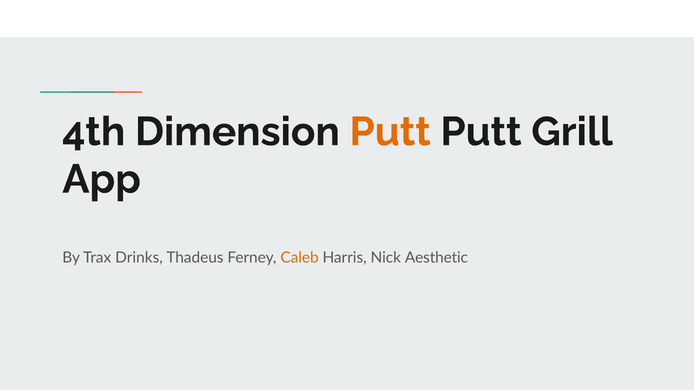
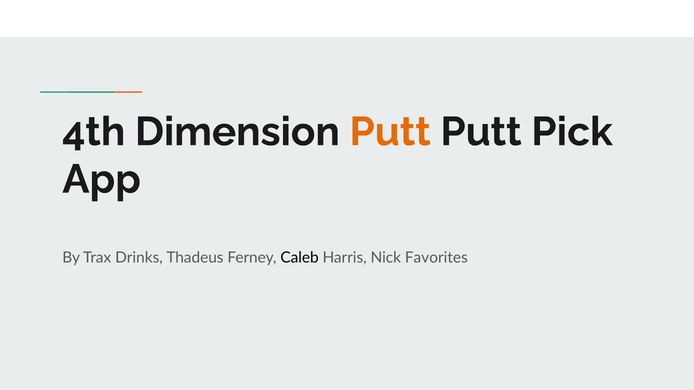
Grill: Grill -> Pick
Caleb colour: orange -> black
Aesthetic: Aesthetic -> Favorites
